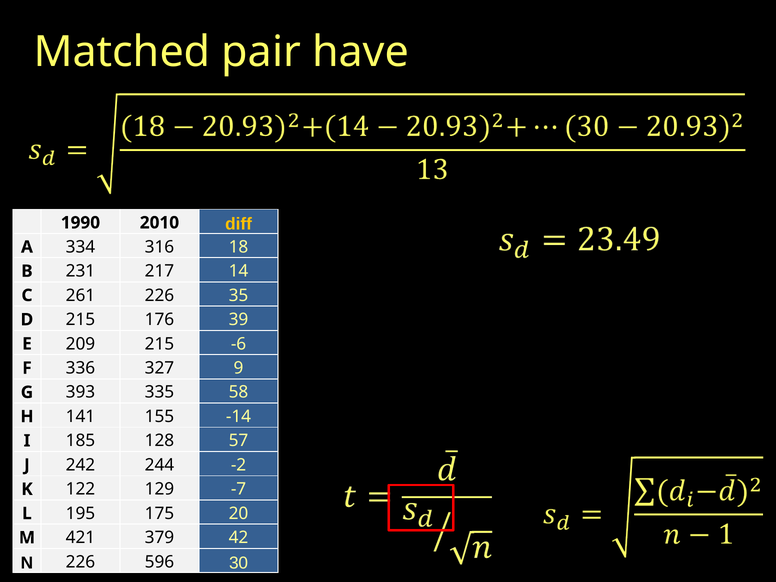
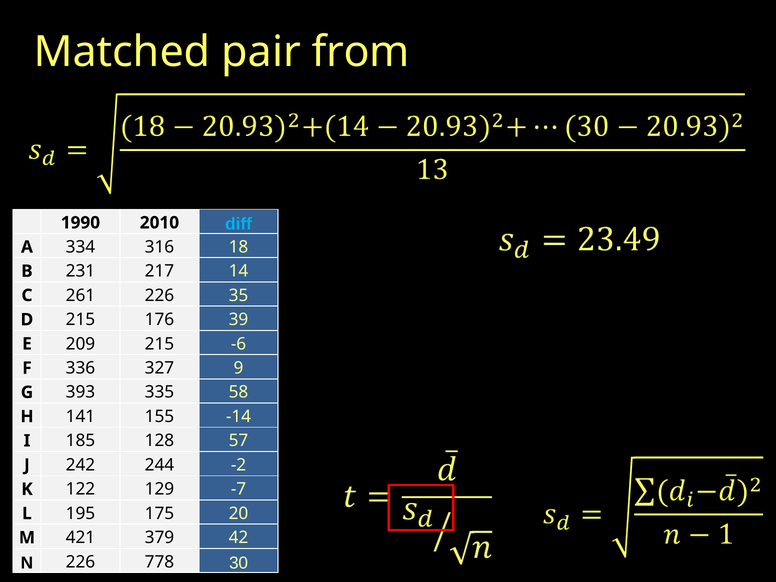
have: have -> from
diff colour: yellow -> light blue
596: 596 -> 778
